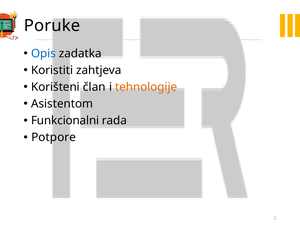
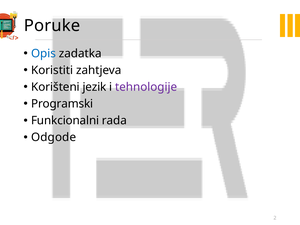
član: član -> jezik
tehnologije colour: orange -> purple
Asistentom: Asistentom -> Programski
Potpore: Potpore -> Odgode
